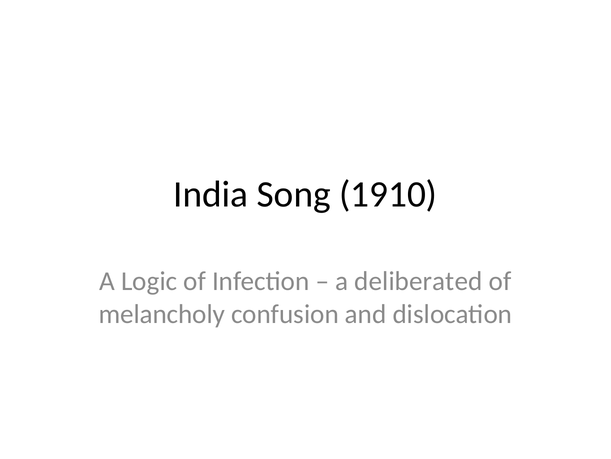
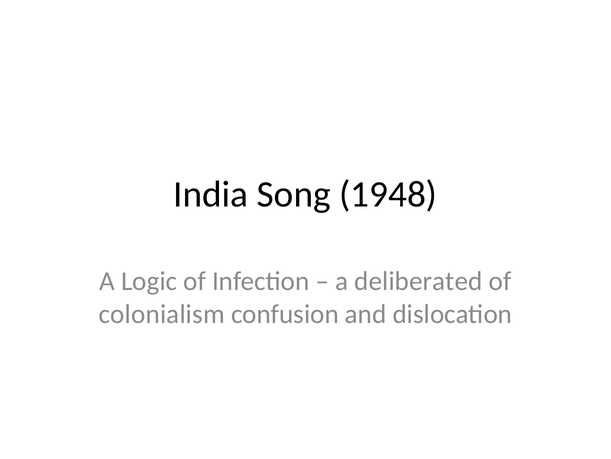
1910: 1910 -> 1948
melancholy: melancholy -> colonialism
